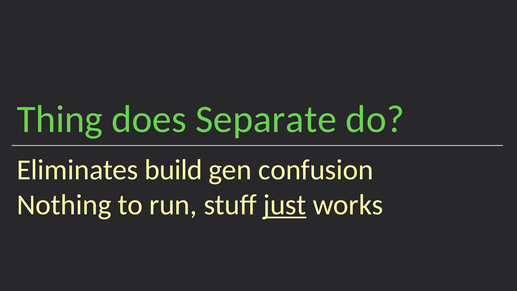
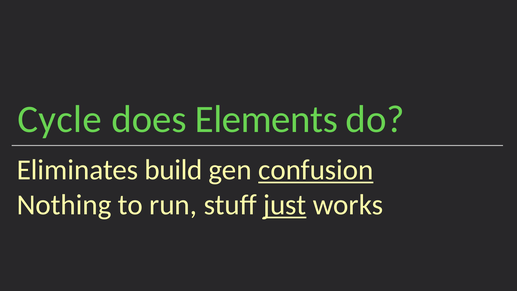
Thing: Thing -> Cycle
Separate: Separate -> Elements
confusion underline: none -> present
